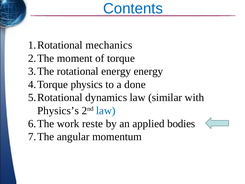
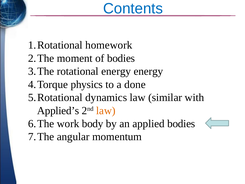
mechanics: mechanics -> homework
of torque: torque -> bodies
Physics’s: Physics’s -> Applied’s
law at (106, 110) colour: blue -> orange
reste: reste -> body
